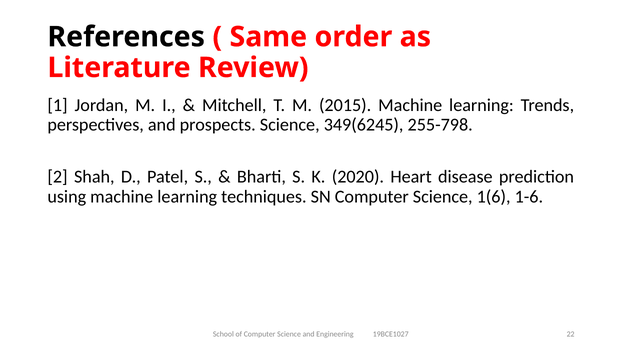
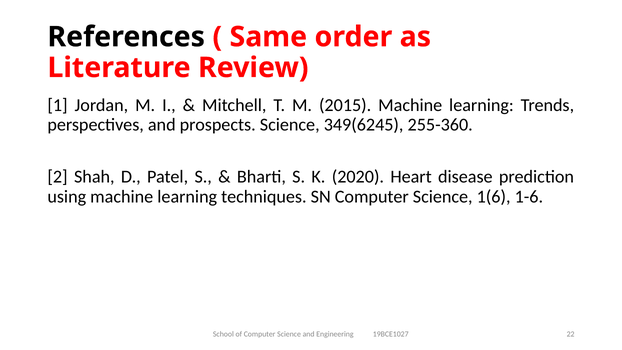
255-798: 255-798 -> 255-360
